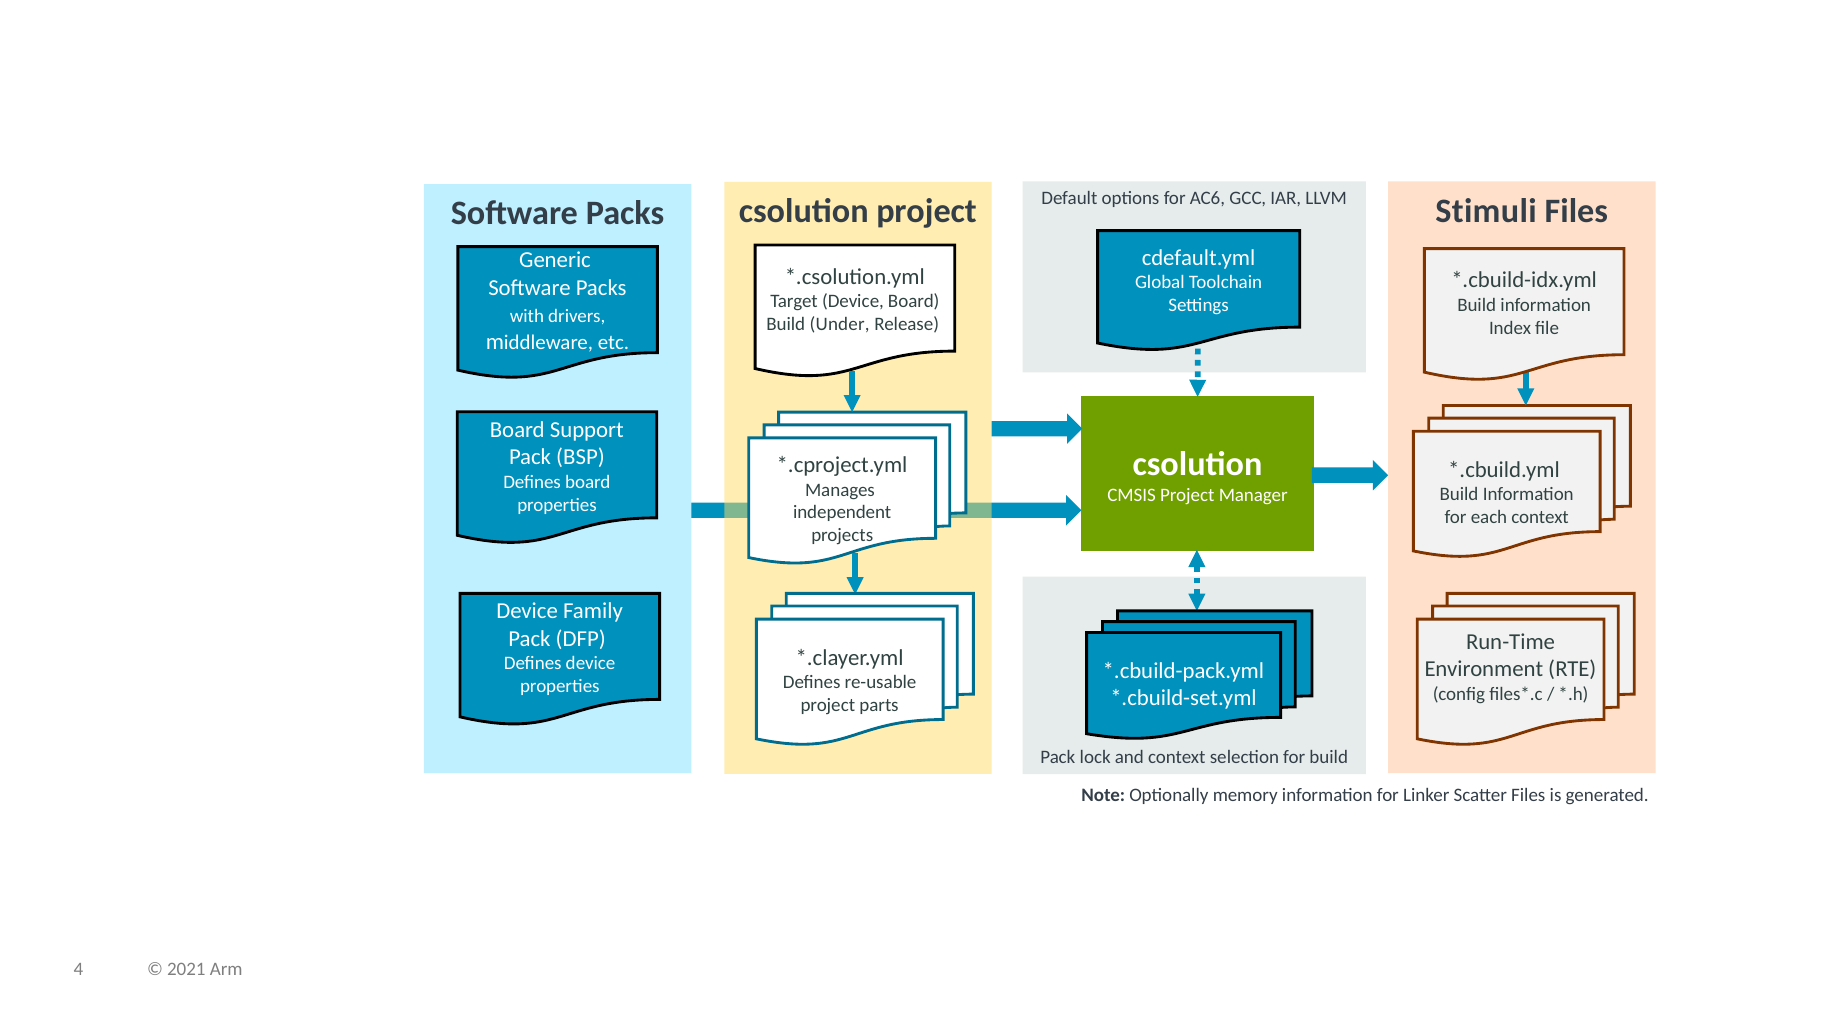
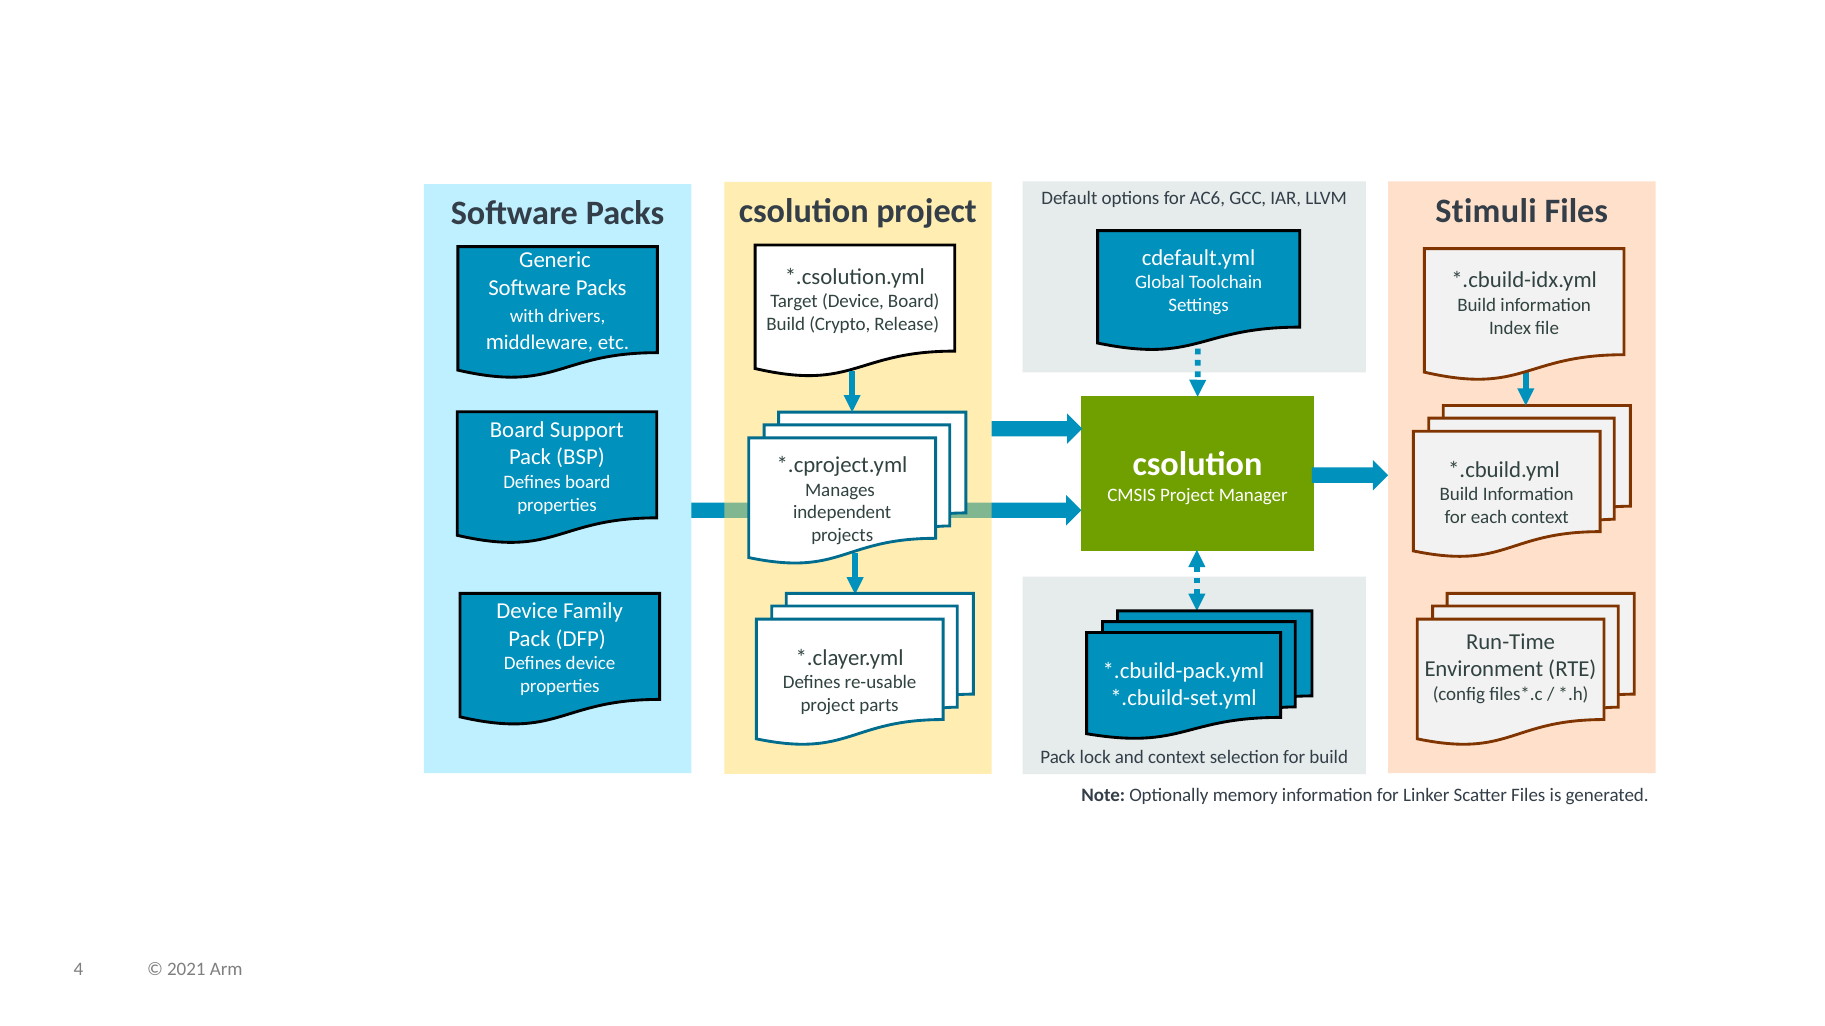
Under: Under -> Crypto
